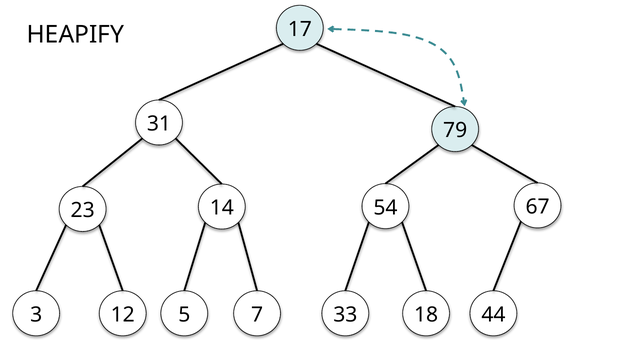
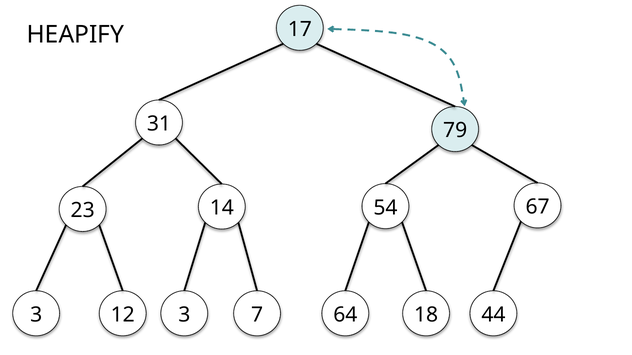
12 5: 5 -> 3
33: 33 -> 64
